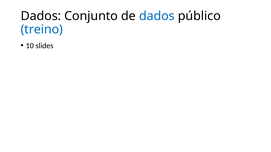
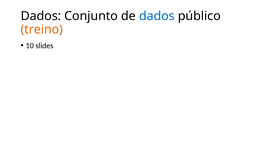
treino colour: blue -> orange
